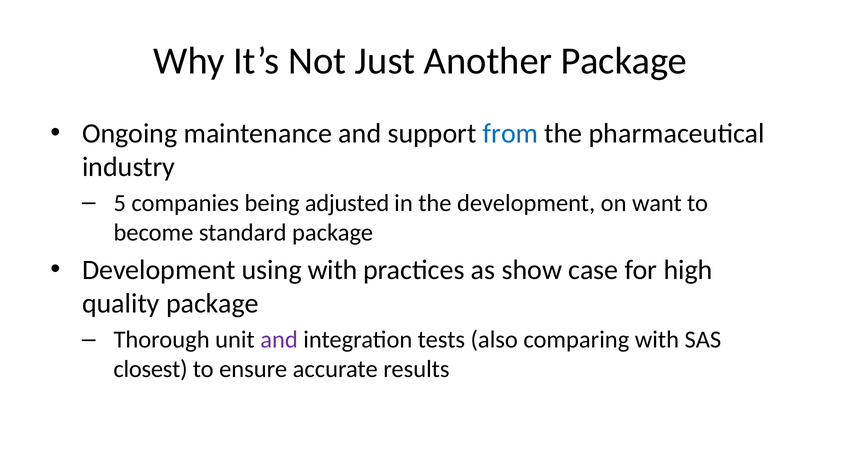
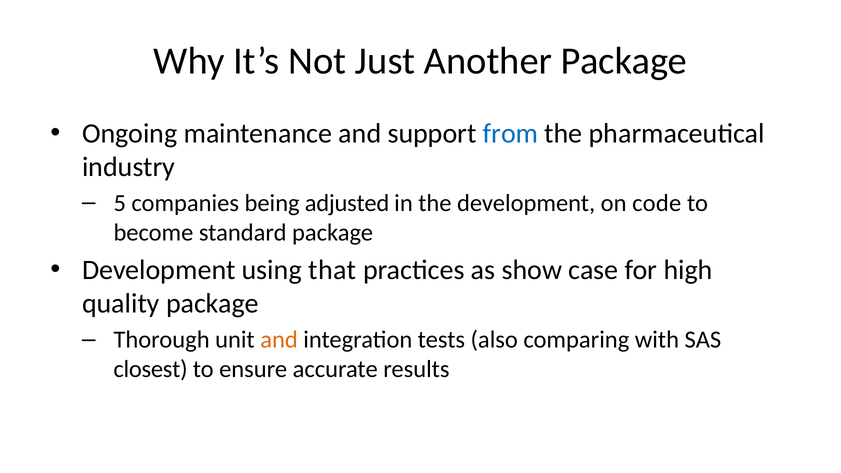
want: want -> code
using with: with -> that
and at (279, 340) colour: purple -> orange
